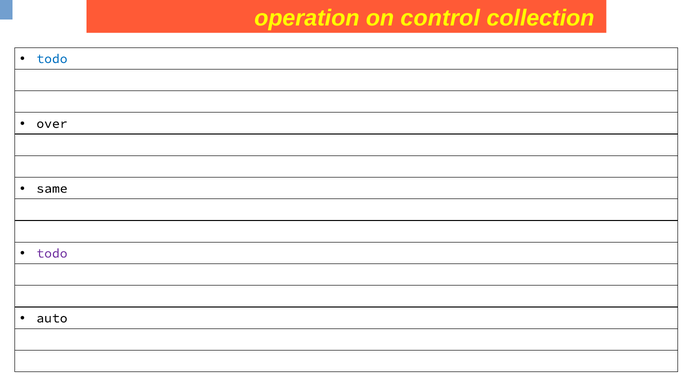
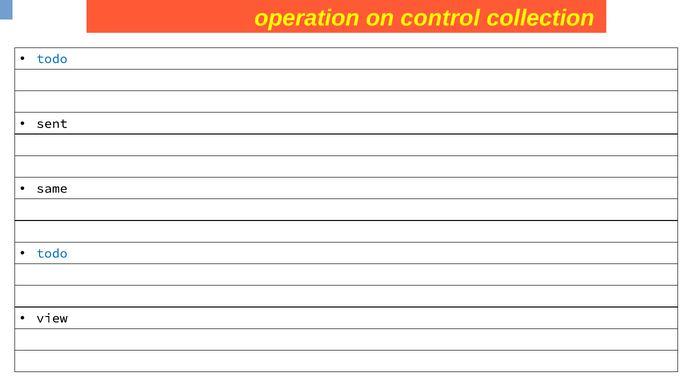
over: over -> sent
todo at (52, 253) colour: purple -> blue
auto: auto -> view
